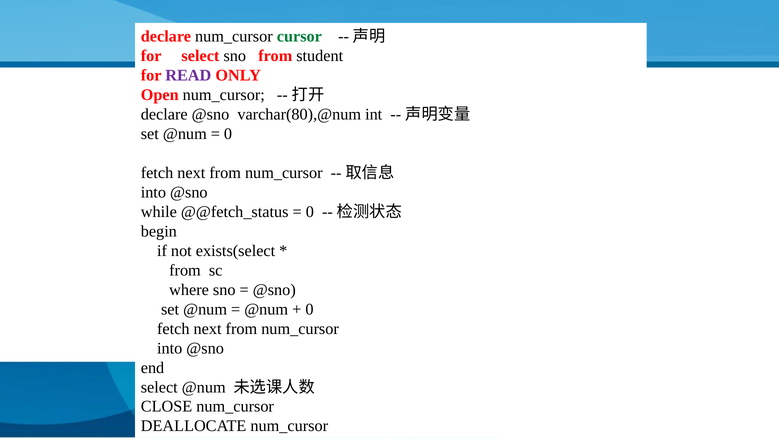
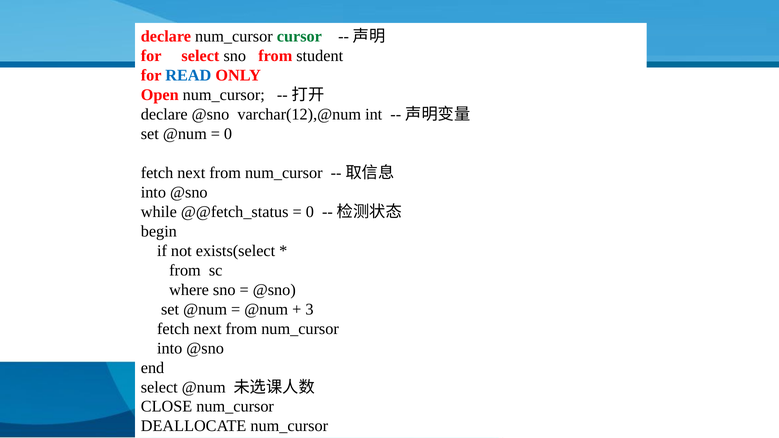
READ colour: purple -> blue
varchar(80),@num: varchar(80),@num -> varchar(12),@num
0 at (310, 309): 0 -> 3
